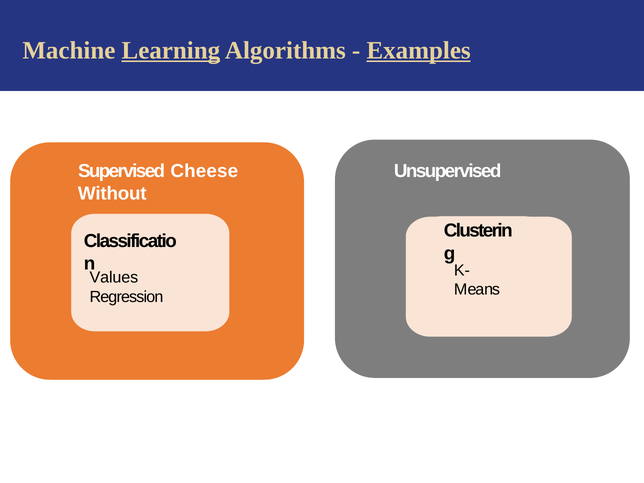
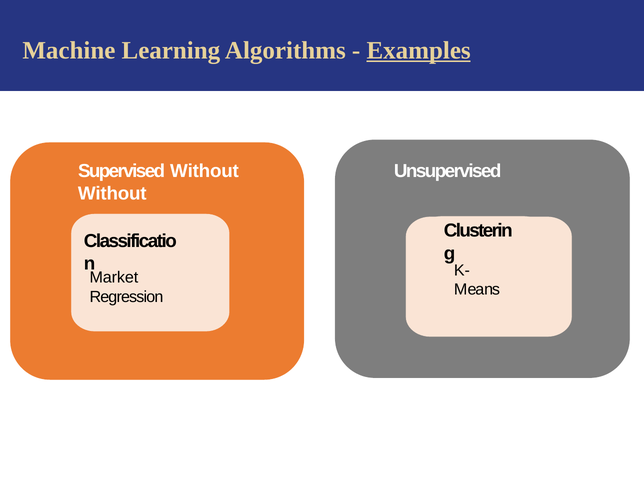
Learning underline: present -> none
Supervised Cheese: Cheese -> Without
Values: Values -> Market
